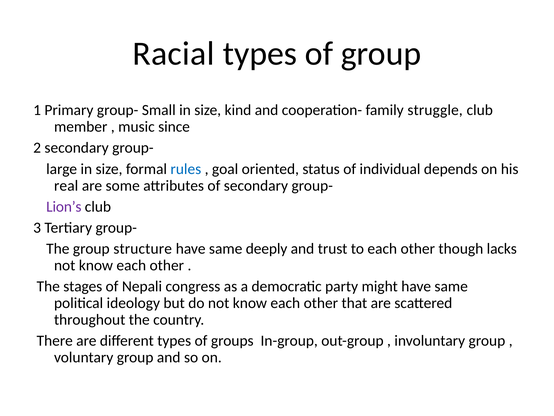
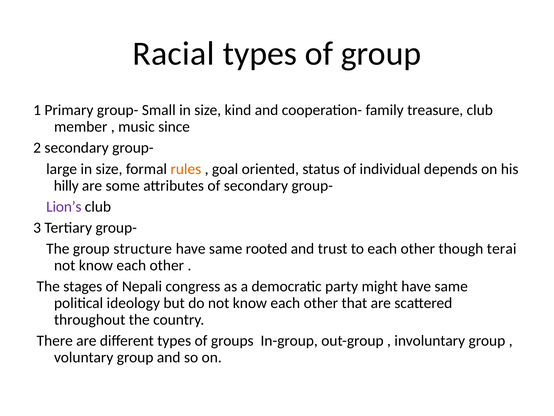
struggle: struggle -> treasure
rules colour: blue -> orange
real: real -> hilly
deeply: deeply -> rooted
lacks: lacks -> terai
